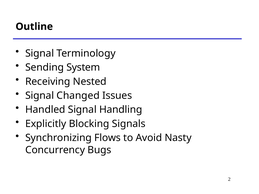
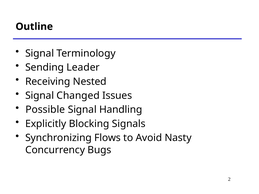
System: System -> Leader
Handled: Handled -> Possible
